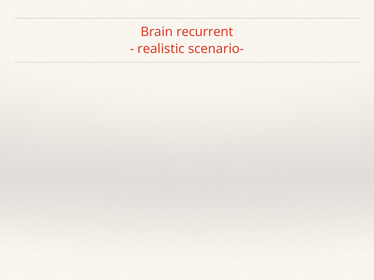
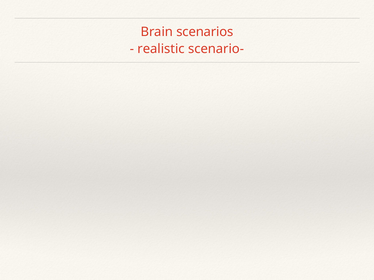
recurrent: recurrent -> scenarios
